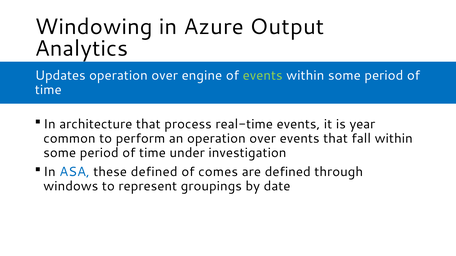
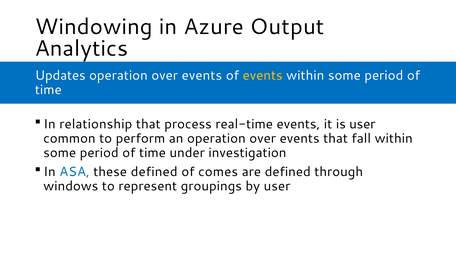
engine at (202, 76): engine -> events
events at (263, 76) colour: light green -> yellow
architecture: architecture -> relationship
is year: year -> user
by date: date -> user
